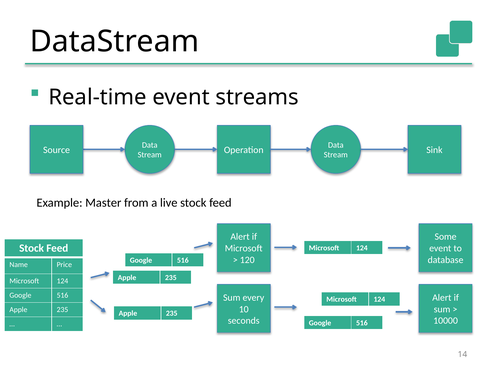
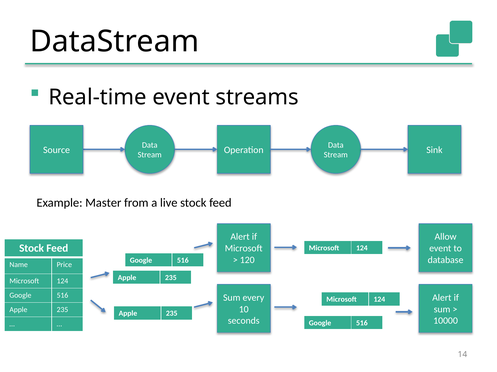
Some: Some -> Allow
